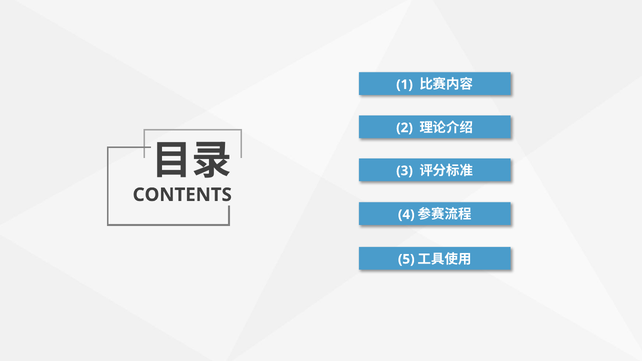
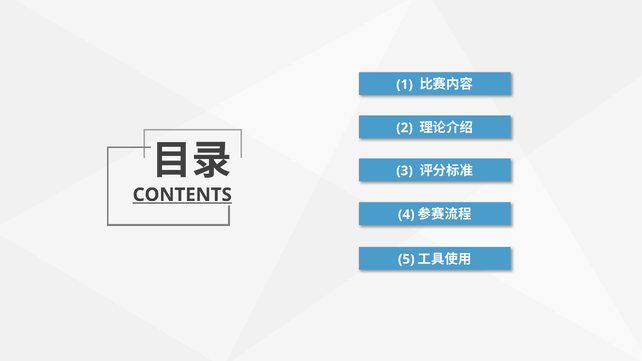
CONTENTS underline: none -> present
